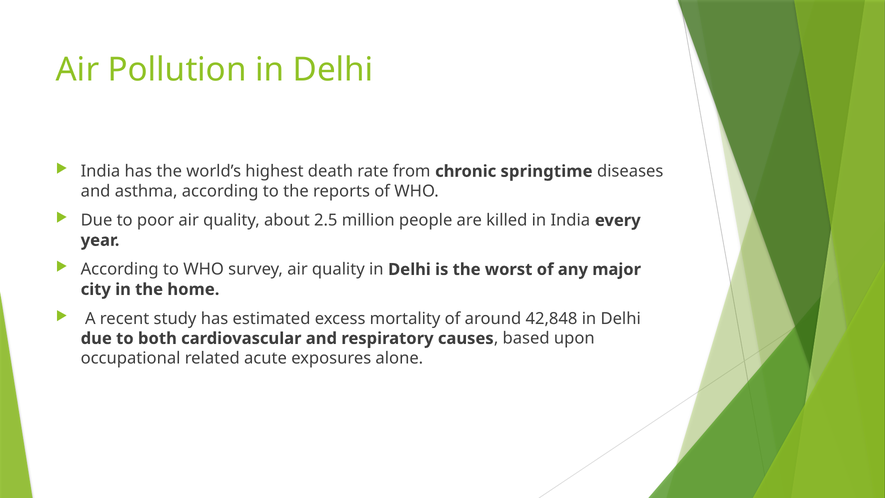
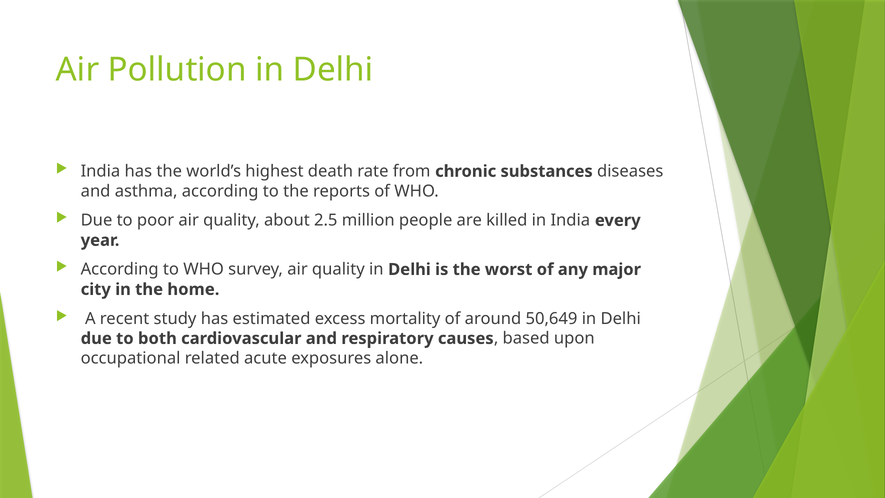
springtime: springtime -> substances
42,848: 42,848 -> 50,649
